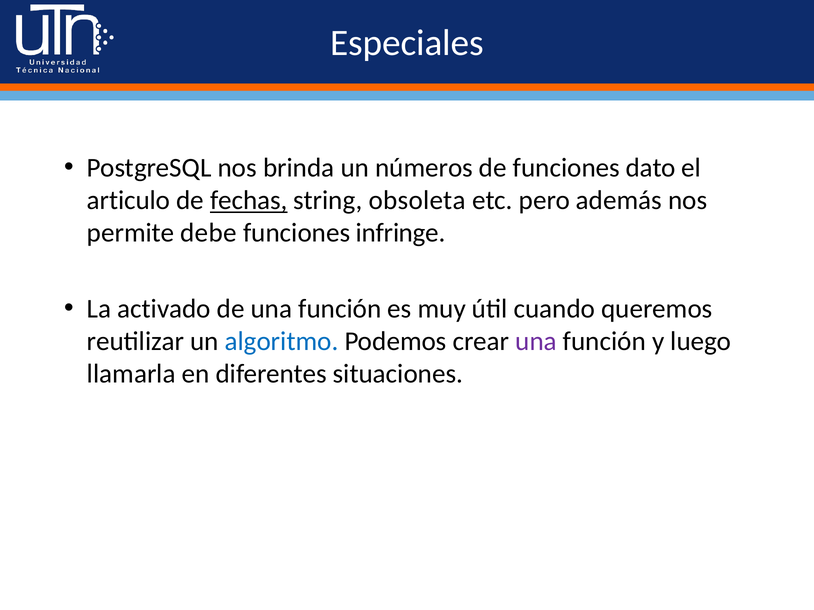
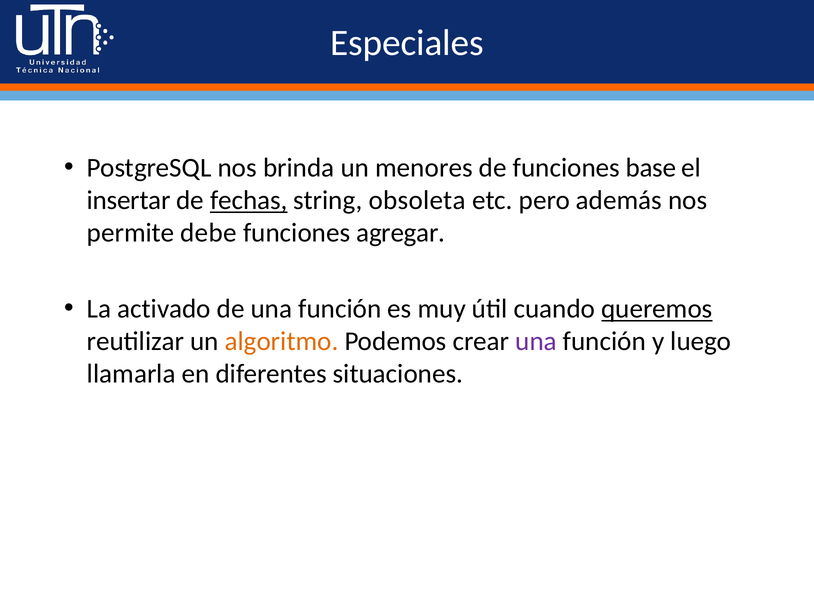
números: números -> menores
dato: dato -> base
articulo: articulo -> insertar
infringe: infringe -> agregar
queremos underline: none -> present
algoritmo colour: blue -> orange
